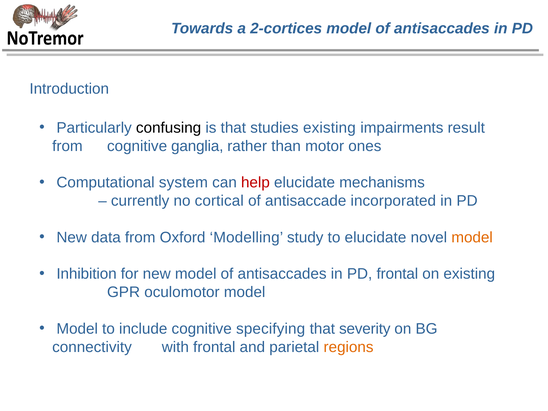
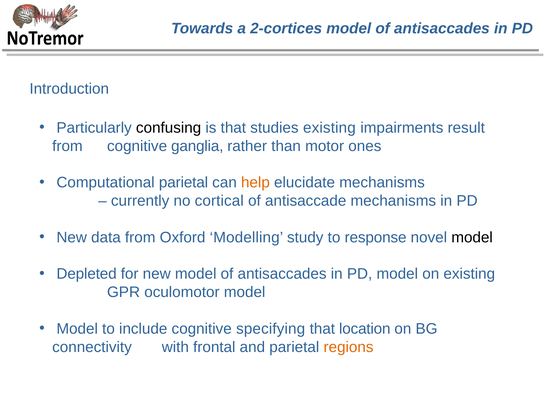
Computational system: system -> parietal
help colour: red -> orange
antisaccade incorporated: incorporated -> mechanisms
to elucidate: elucidate -> response
model at (472, 237) colour: orange -> black
Inhibition: Inhibition -> Depleted
PD frontal: frontal -> model
severity: severity -> location
